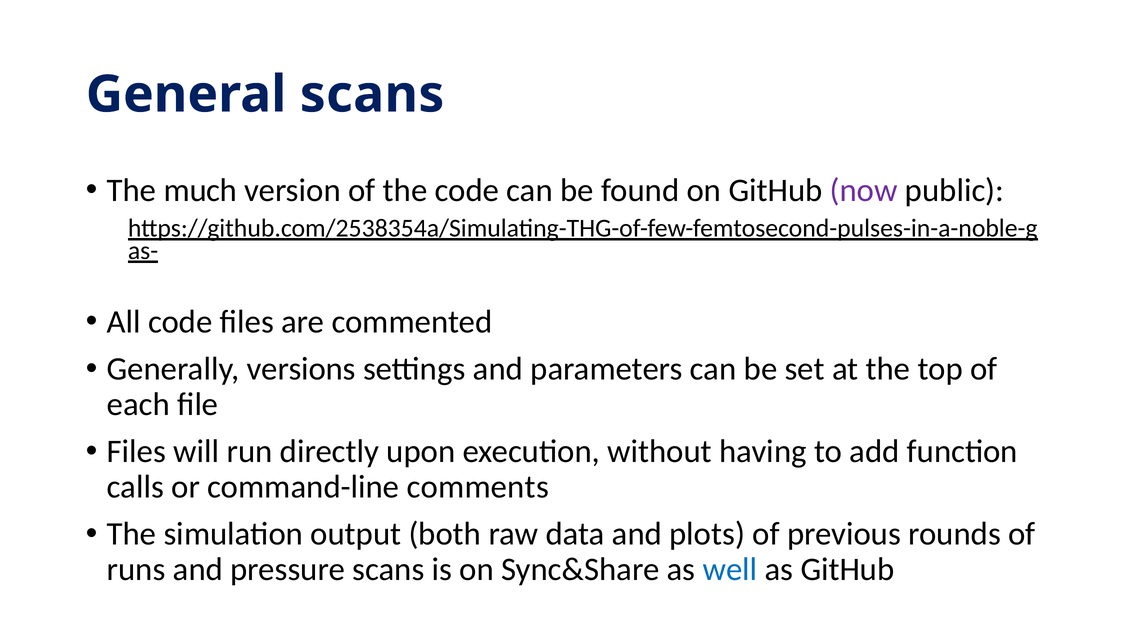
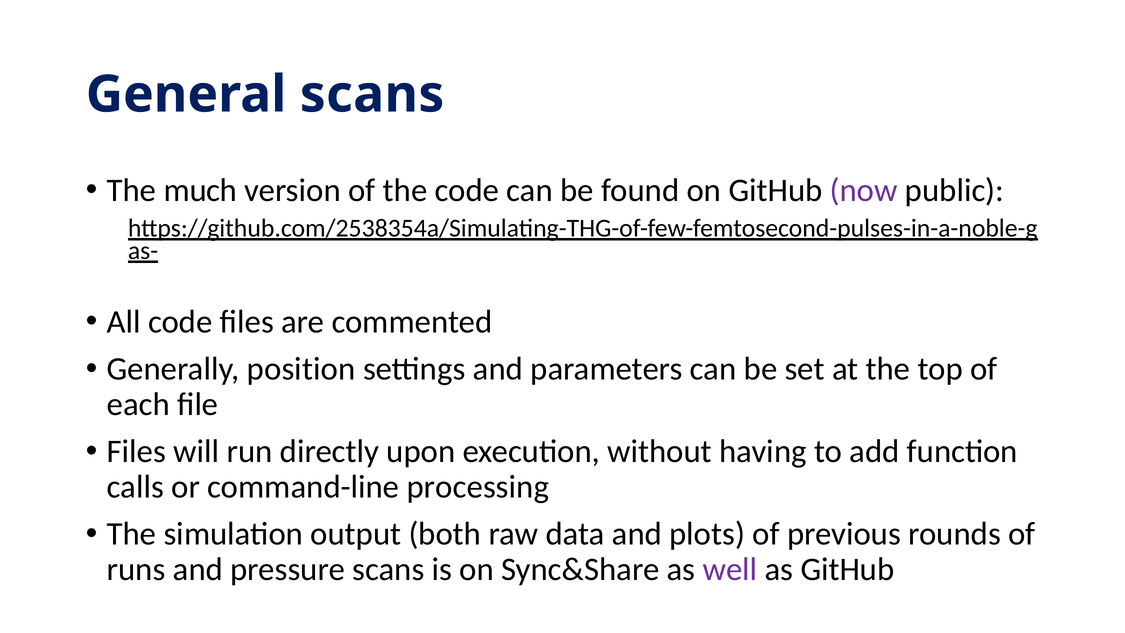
versions: versions -> position
comments: comments -> processing
well colour: blue -> purple
